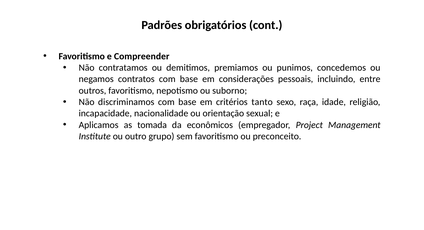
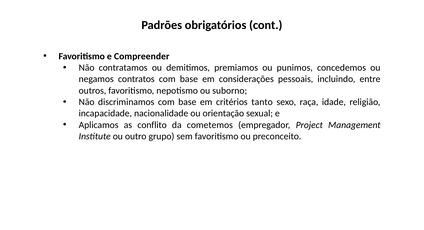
tomada: tomada -> conflito
econômicos: econômicos -> cometemos
